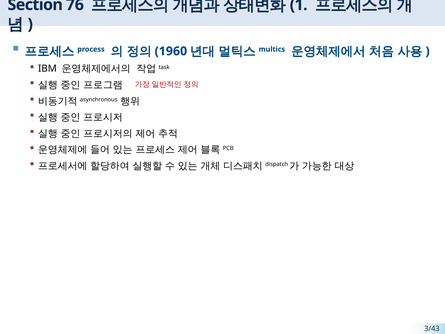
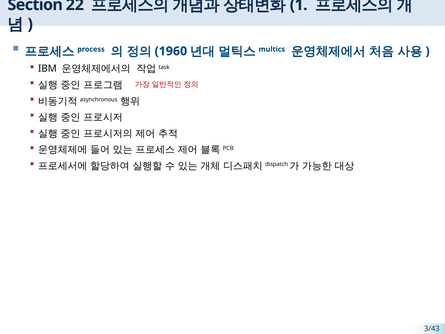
76: 76 -> 22
